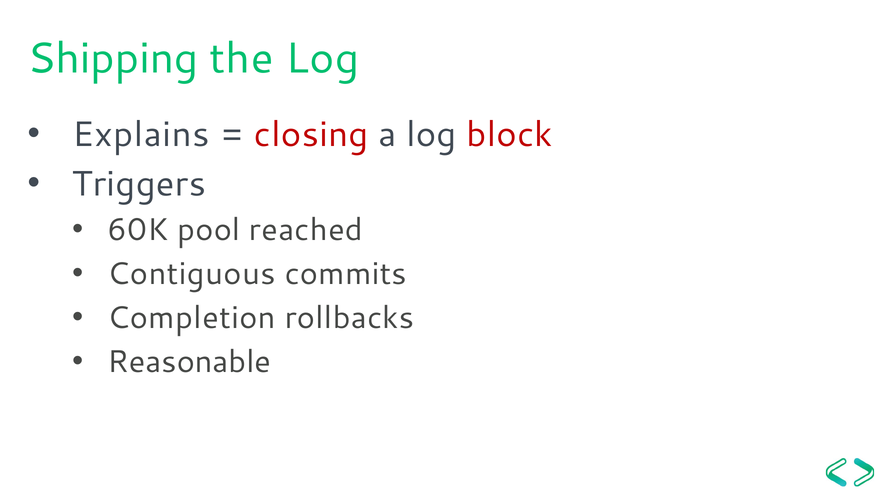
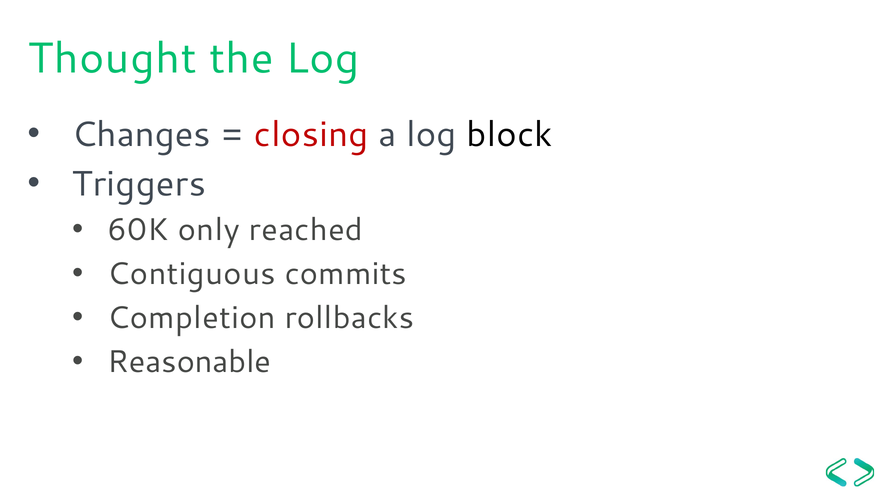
Shipping: Shipping -> Thought
Explains: Explains -> Changes
block colour: red -> black
pool: pool -> only
